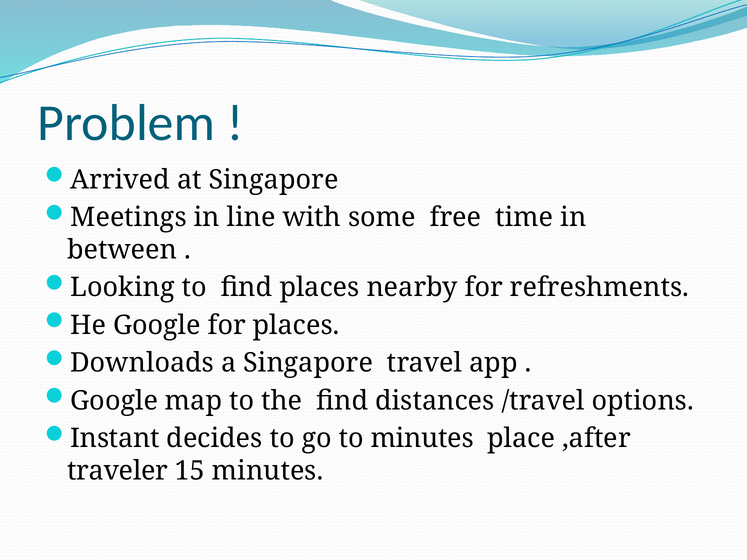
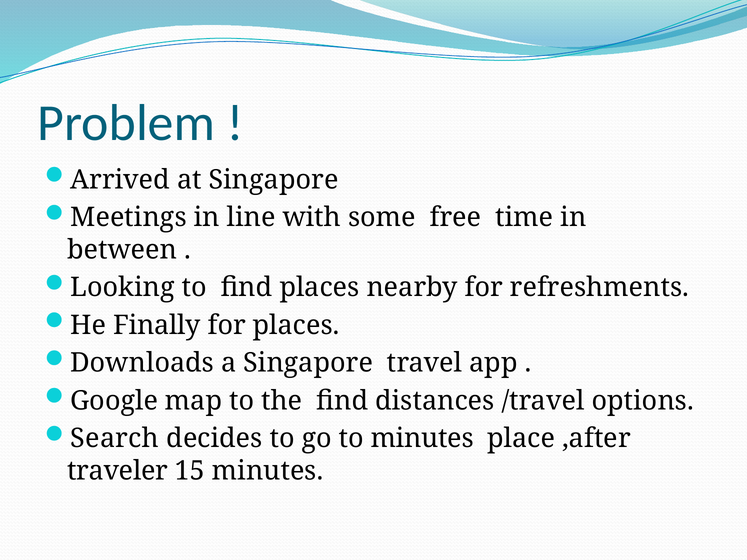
He Google: Google -> Finally
Instant: Instant -> Search
